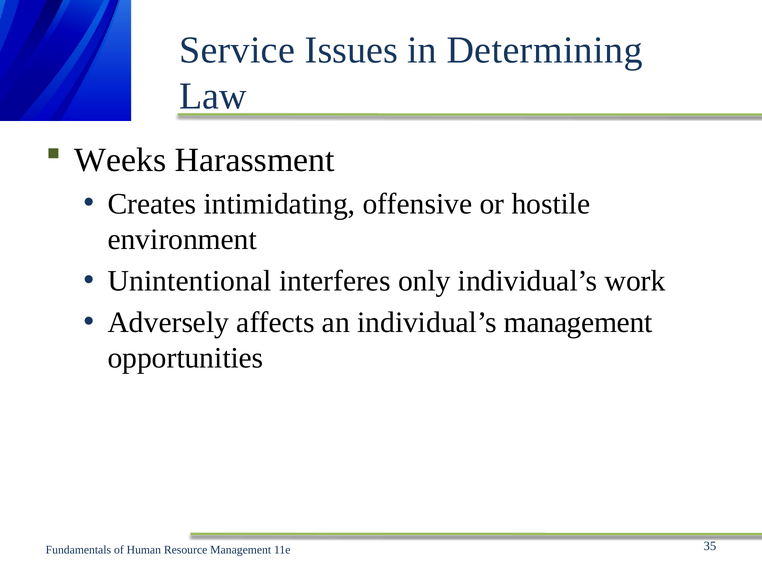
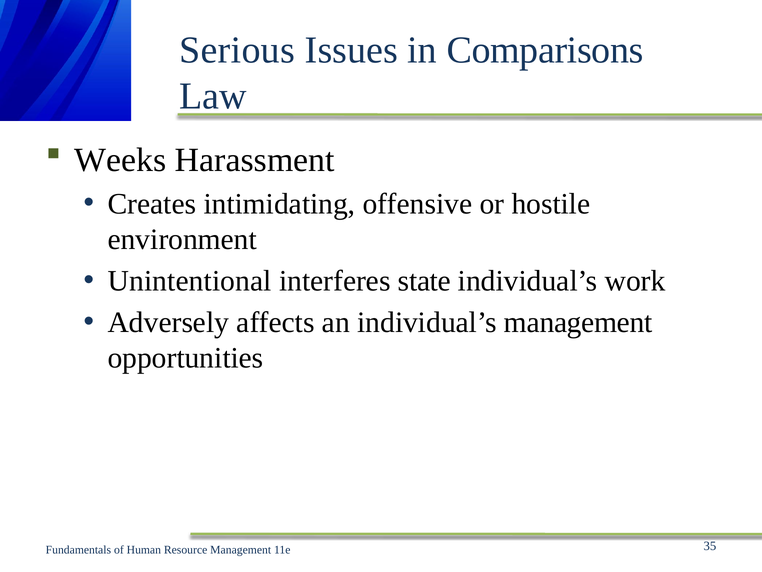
Service: Service -> Serious
Determining: Determining -> Comparisons
only: only -> state
